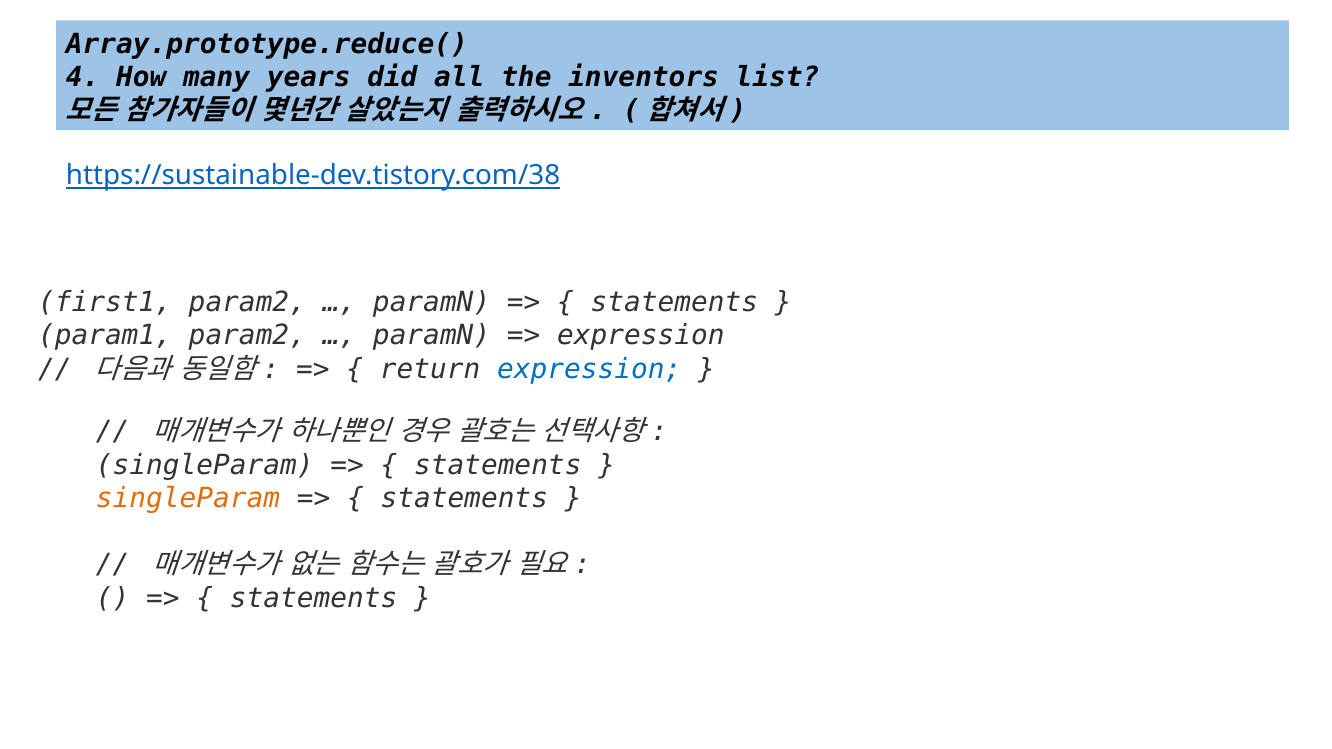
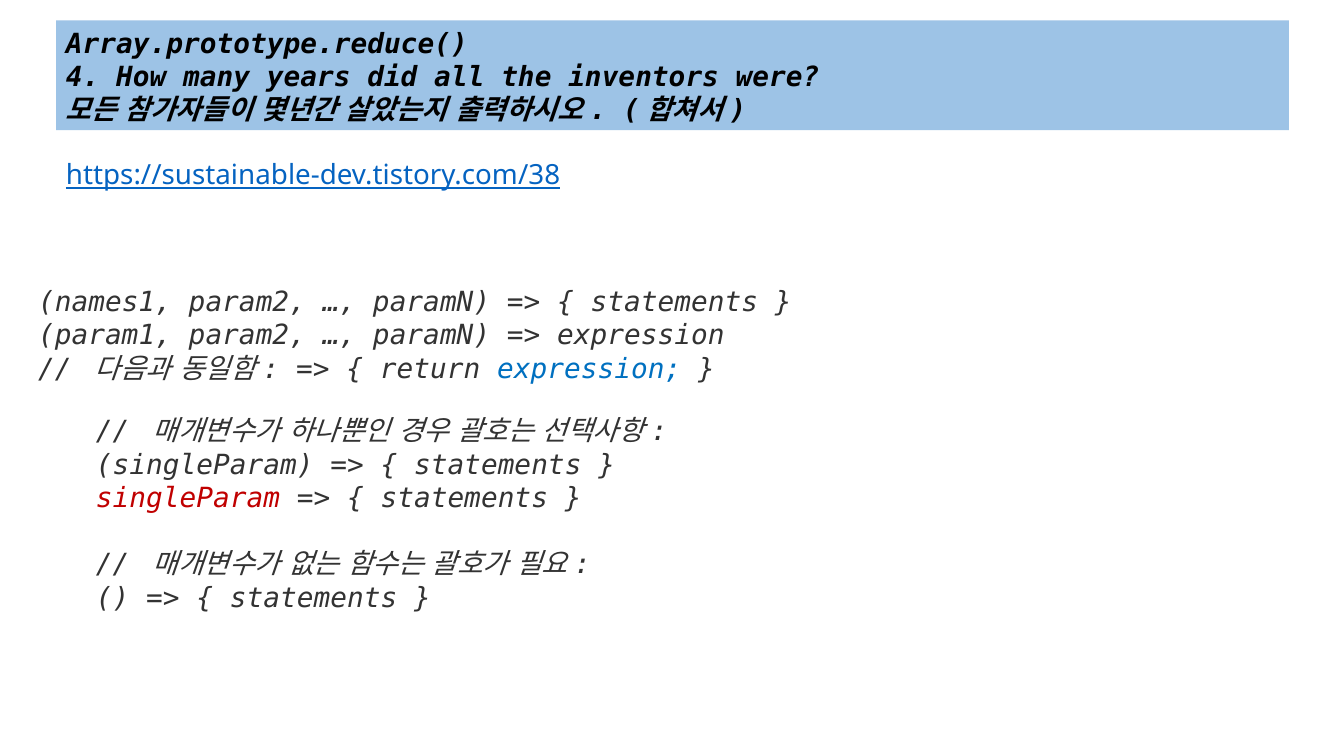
list: list -> were
first1: first1 -> names1
singleParam at (188, 498) colour: orange -> red
